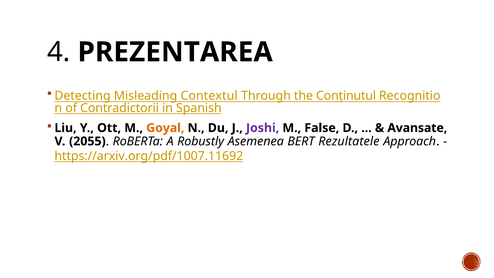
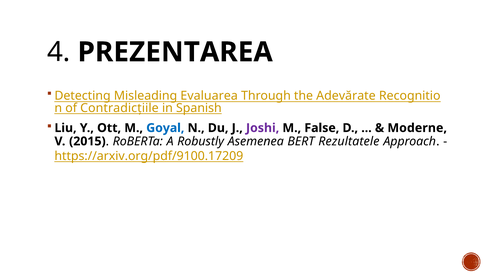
Contextul: Contextul -> Evaluarea
Conținutul: Conținutul -> Adevărate
Contradictorii: Contradictorii -> Contradicțiile
Goyal colour: orange -> blue
Avansate: Avansate -> Moderne
2055: 2055 -> 2015
https://arxiv.org/pdf/1007.11692: https://arxiv.org/pdf/1007.11692 -> https://arxiv.org/pdf/9100.17209
